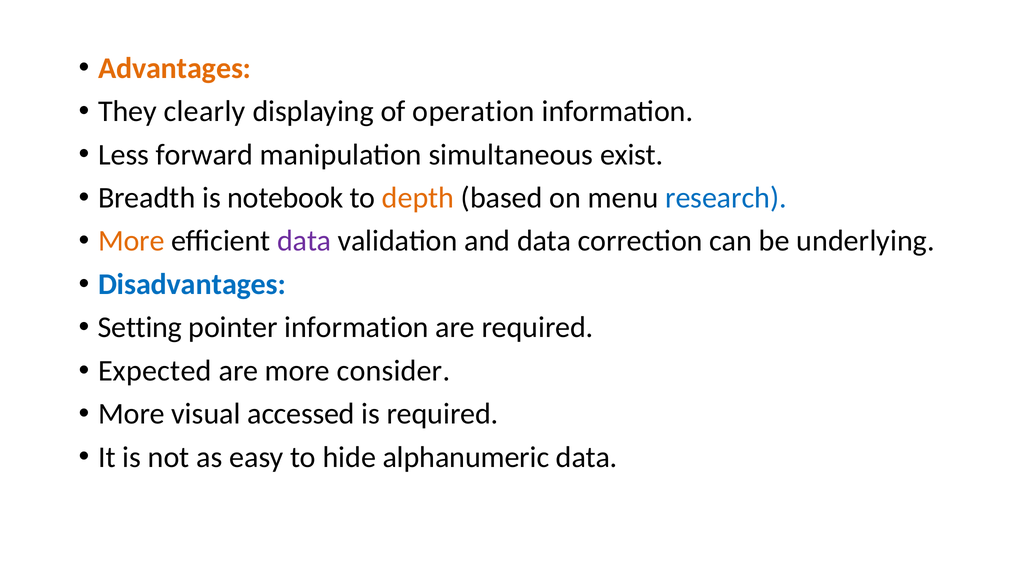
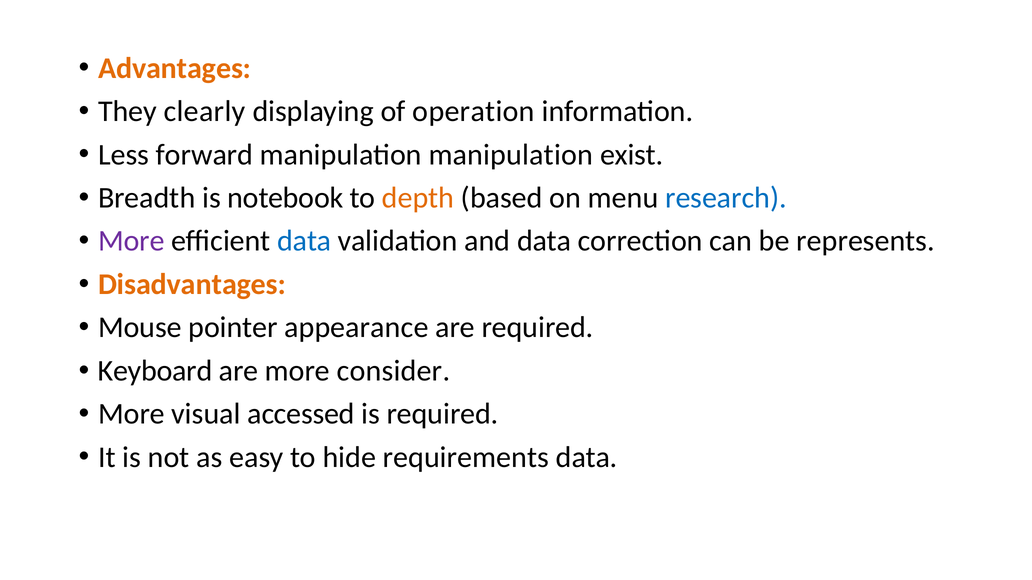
manipulation simultaneous: simultaneous -> manipulation
More at (131, 241) colour: orange -> purple
data at (304, 241) colour: purple -> blue
underlying: underlying -> represents
Disadvantages colour: blue -> orange
Setting: Setting -> Mouse
pointer information: information -> appearance
Expected: Expected -> Keyboard
alphanumeric: alphanumeric -> requirements
